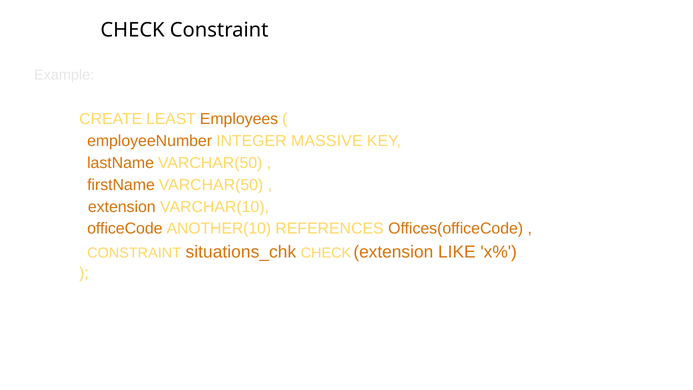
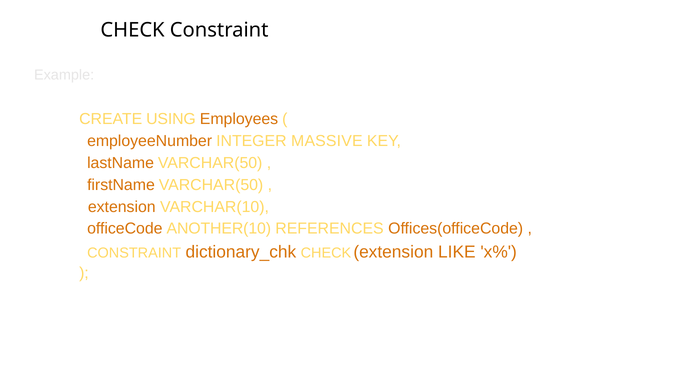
LEAST: LEAST -> USING
situations_chk: situations_chk -> dictionary_chk
